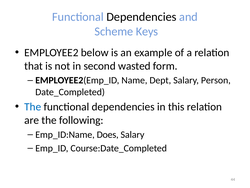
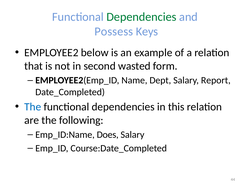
Dependencies at (141, 17) colour: black -> green
Scheme: Scheme -> Possess
Person: Person -> Report
